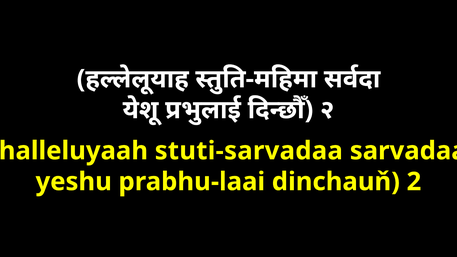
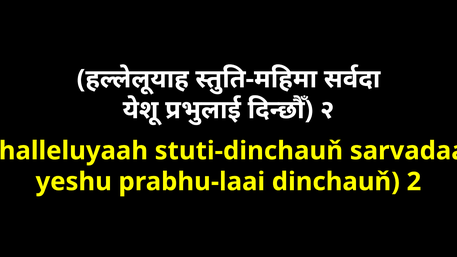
stuti-sarvadaa: stuti-sarvadaa -> stuti-dinchauň
